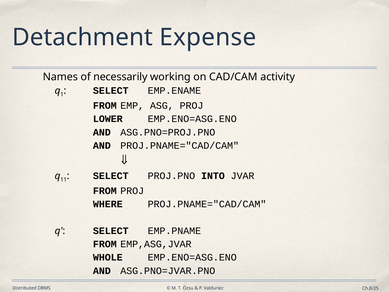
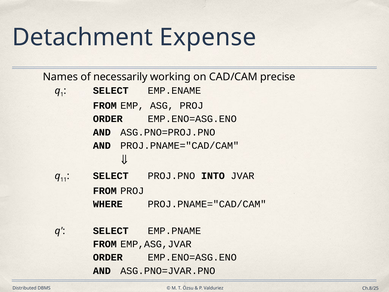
activity: activity -> precise
LOWER at (108, 119): LOWER -> ORDER
WHOLE at (108, 257): WHOLE -> ORDER
